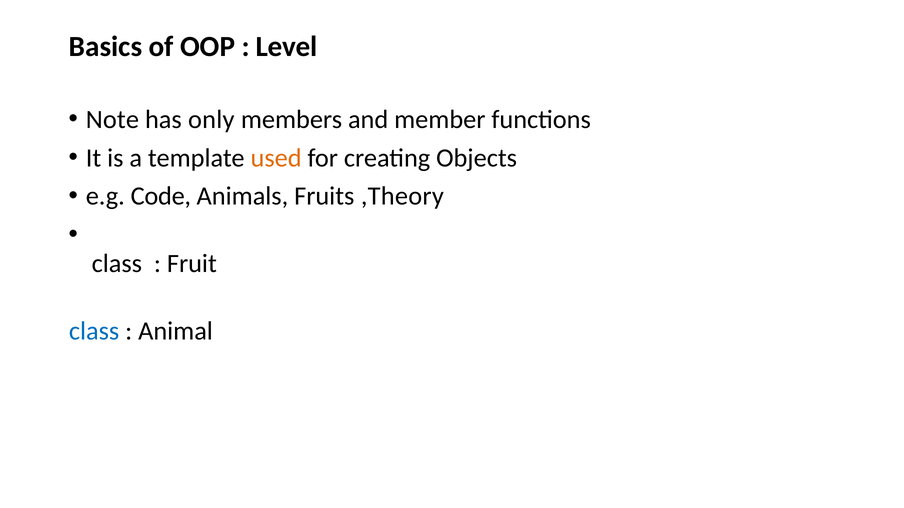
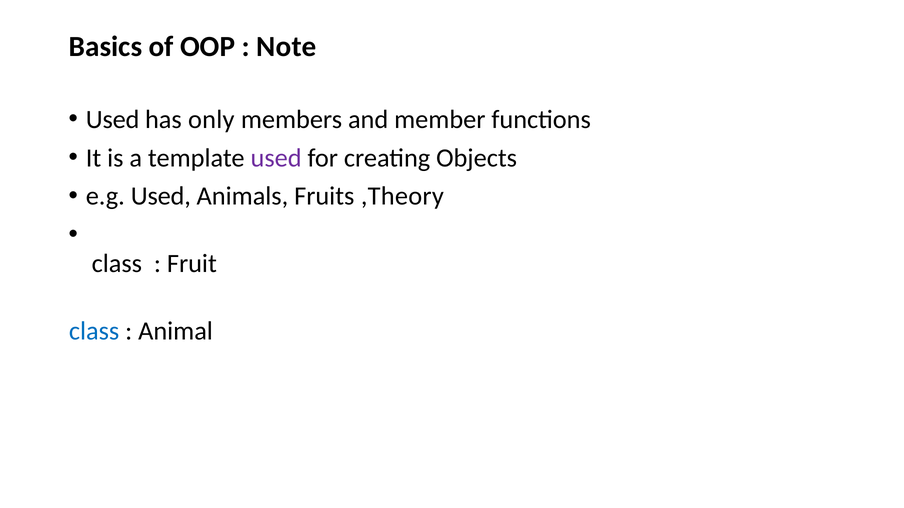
Level: Level -> Note
Note at (112, 120): Note -> Used
used at (276, 158) colour: orange -> purple
e.g Code: Code -> Used
